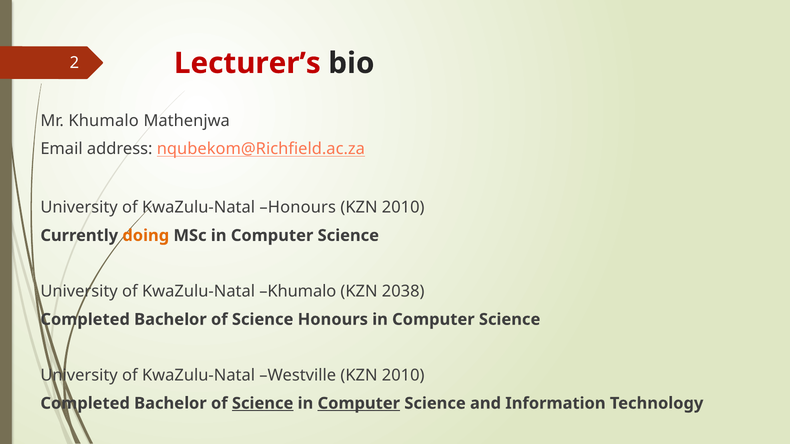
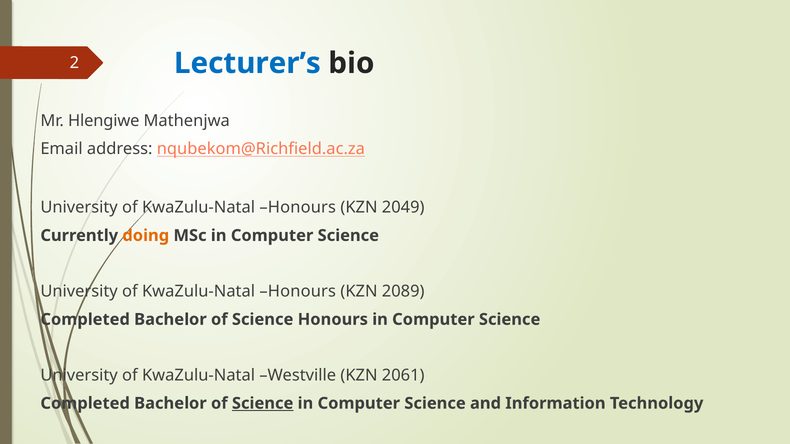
Lecturer’s colour: red -> blue
Mr Khumalo: Khumalo -> Hlengiwe
2010 at (403, 208): 2010 -> 2049
Khumalo at (298, 292): Khumalo -> Honours
2038: 2038 -> 2089
Westville KZN 2010: 2010 -> 2061
Computer at (359, 404) underline: present -> none
